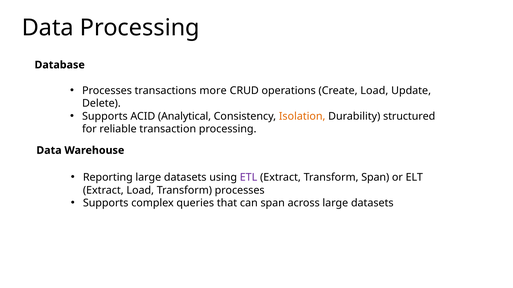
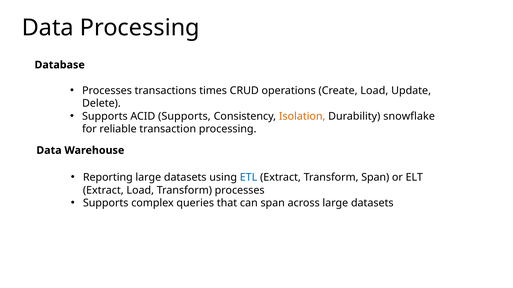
more: more -> times
ACID Analytical: Analytical -> Supports
structured: structured -> snowflake
ETL colour: purple -> blue
